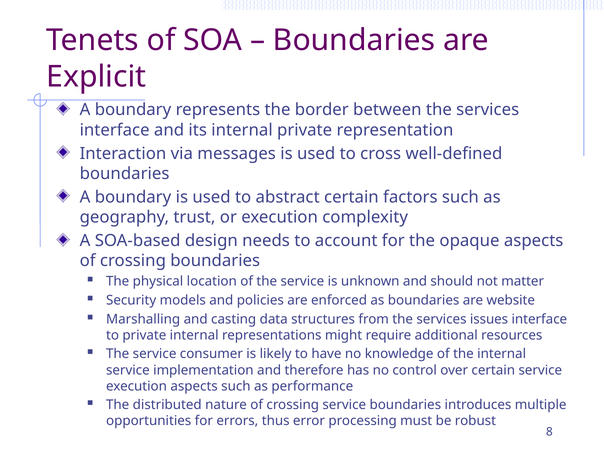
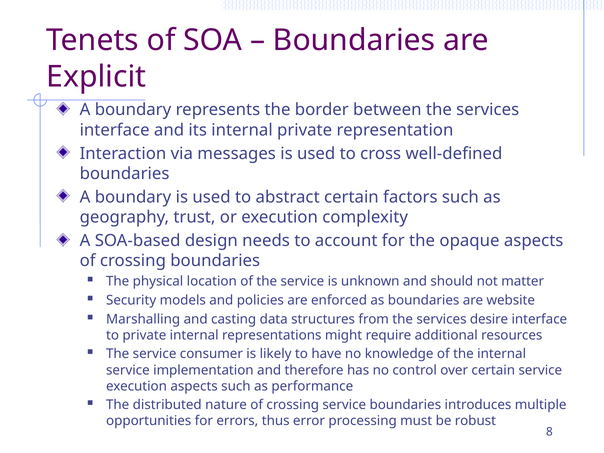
issues: issues -> desire
